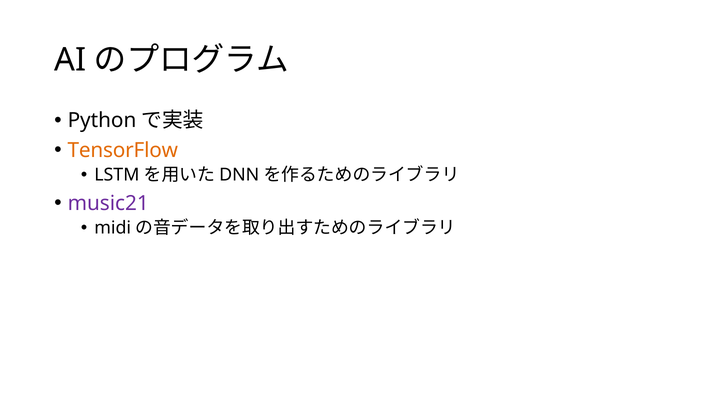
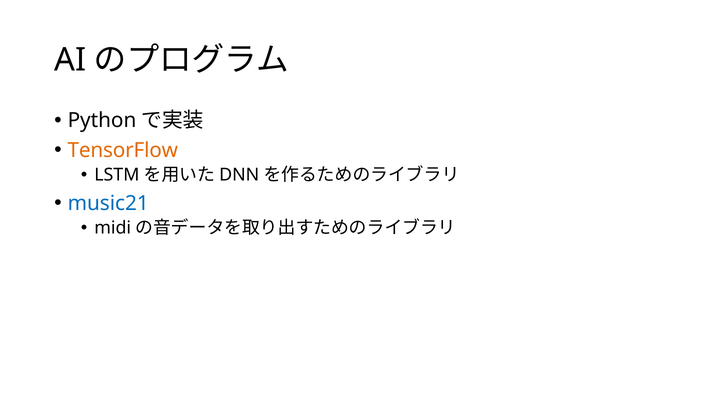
music21 colour: purple -> blue
